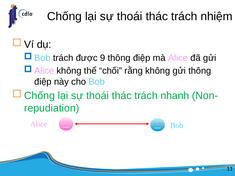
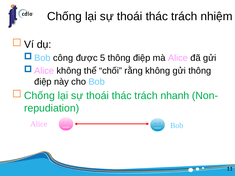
trách at (63, 58): trách -> công
9: 9 -> 5
